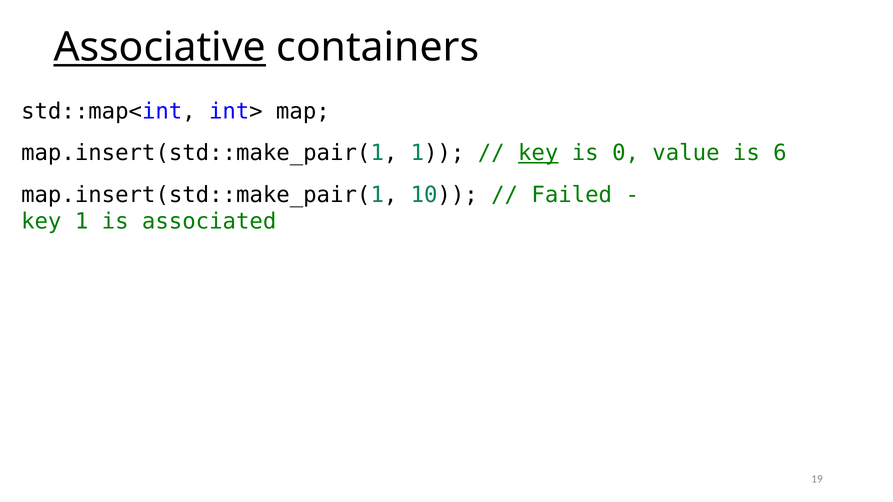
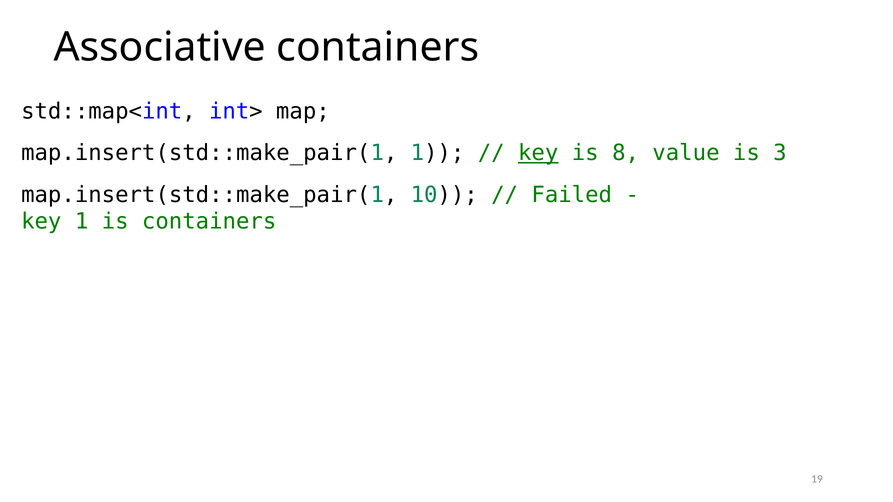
Associative underline: present -> none
0: 0 -> 8
6: 6 -> 3
is associated: associated -> containers
